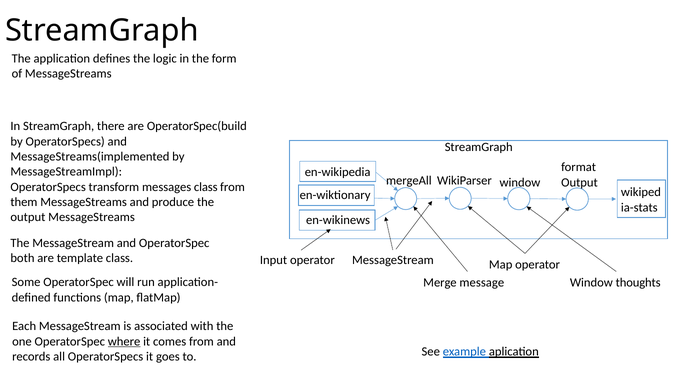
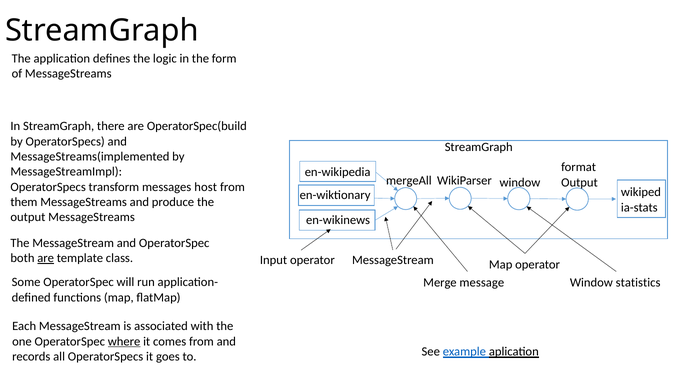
messages class: class -> host
are at (46, 258) underline: none -> present
thoughts: thoughts -> statistics
